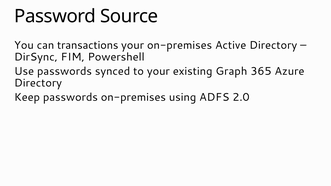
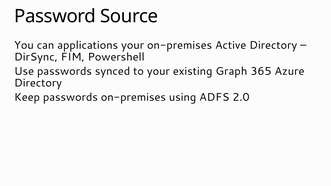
transactions: transactions -> applications
